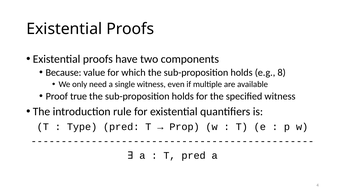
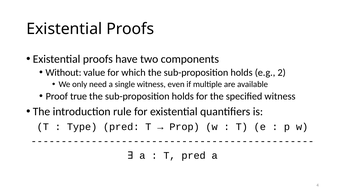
Because: Because -> Without
8: 8 -> 2
